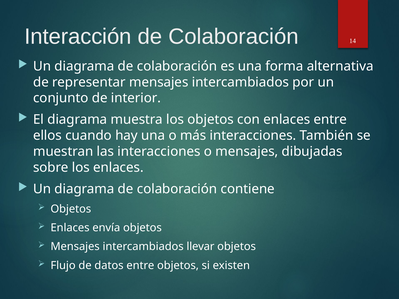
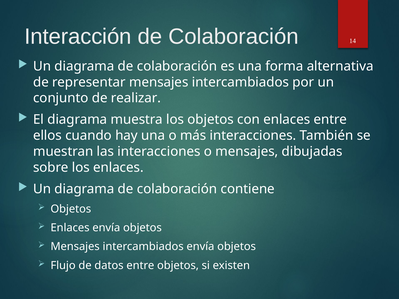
interior: interior -> realizar
intercambiados llevar: llevar -> envía
